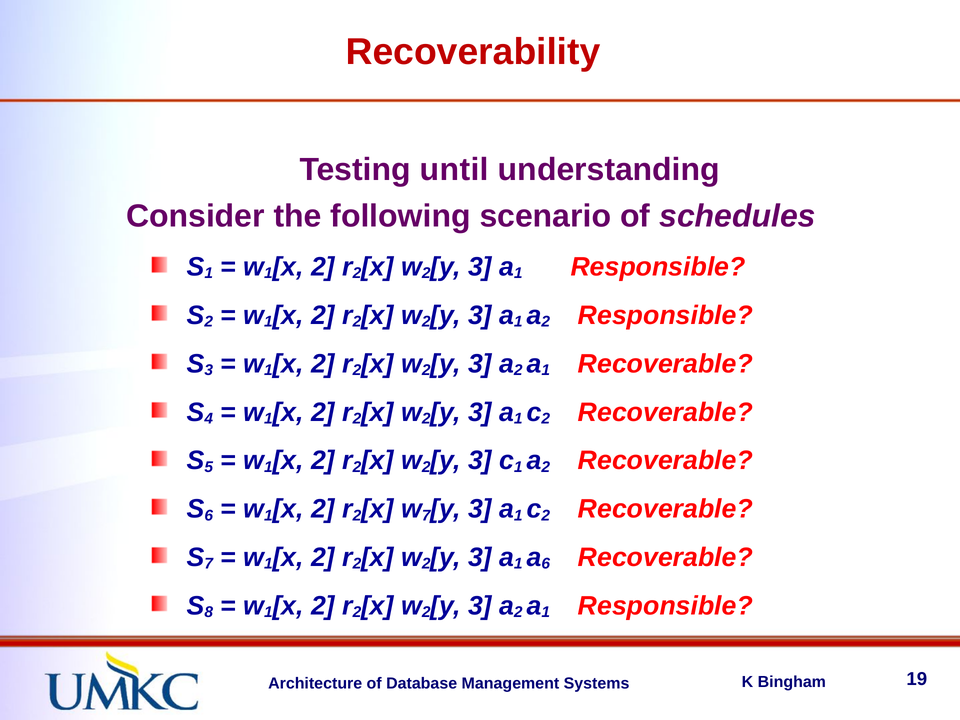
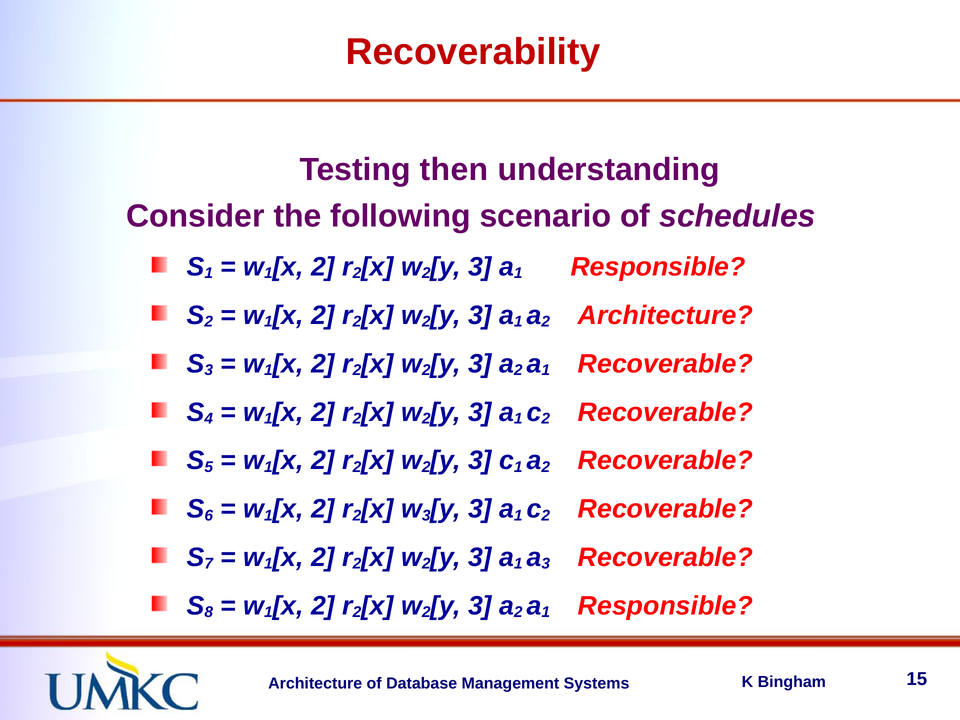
until: until -> then
2 Responsible: Responsible -> Architecture
7 at (426, 515): 7 -> 3
6 at (546, 564): 6 -> 3
19: 19 -> 15
